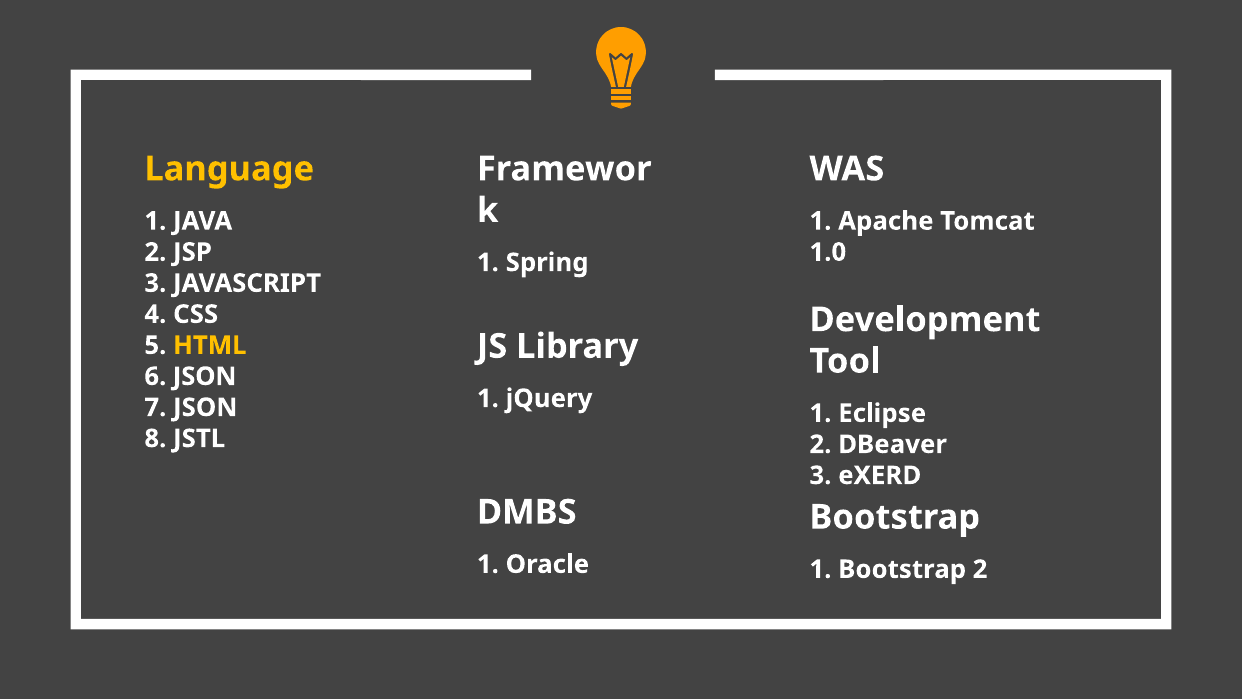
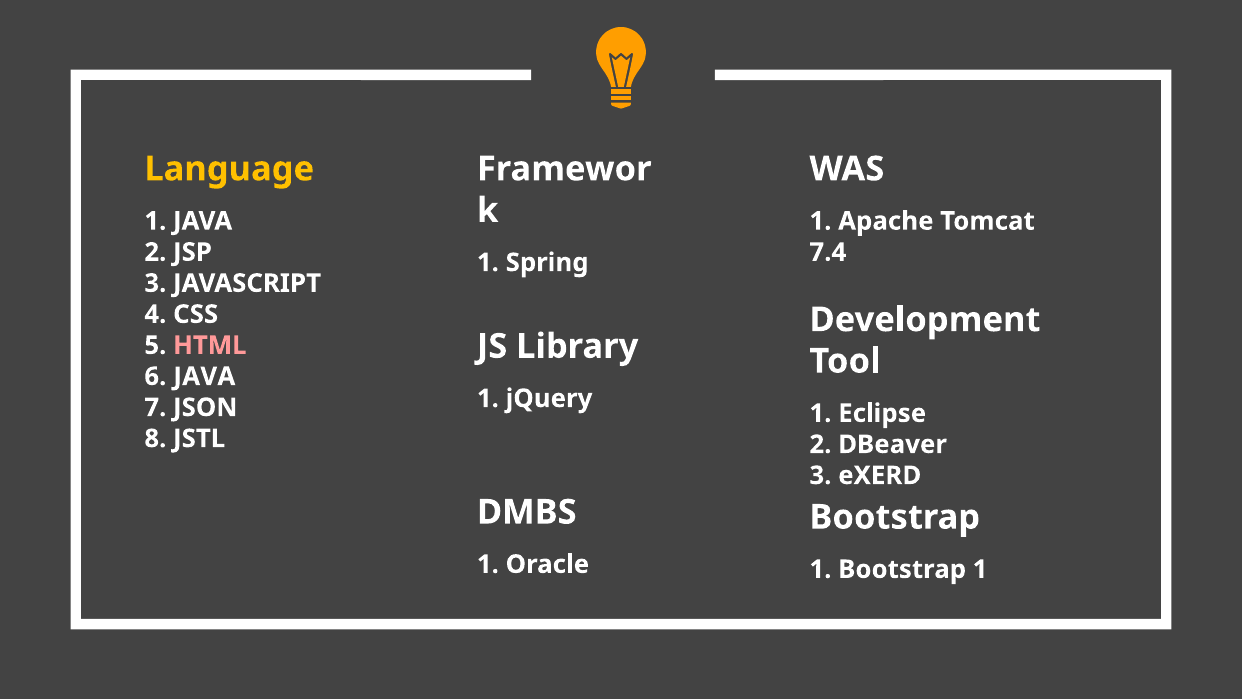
1.0: 1.0 -> 7.4
HTML colour: yellow -> pink
6 JSON: JSON -> JAVA
1 Bootstrap 2: 2 -> 1
